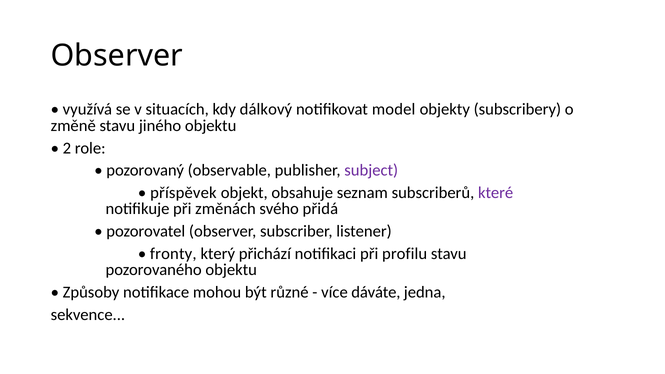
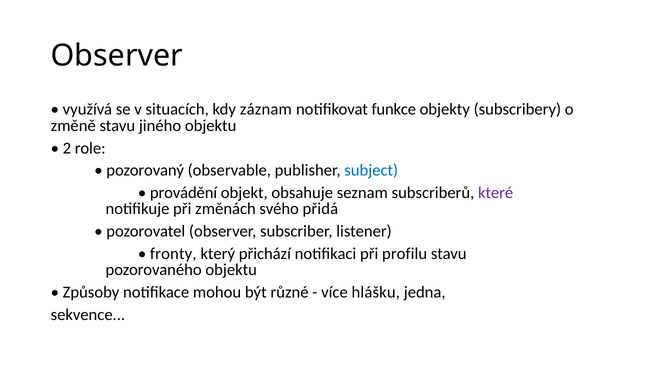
dálkový: dálkový -> záznam
model: model -> funkce
subject colour: purple -> blue
příspěvek: příspěvek -> provádění
dáváte: dáváte -> hlášku
